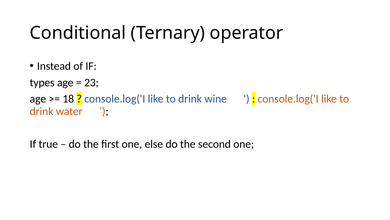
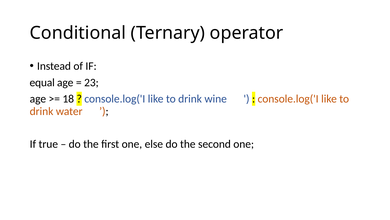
types: types -> equal
